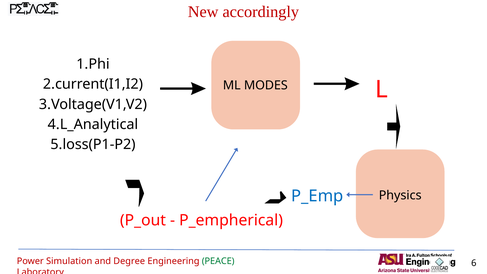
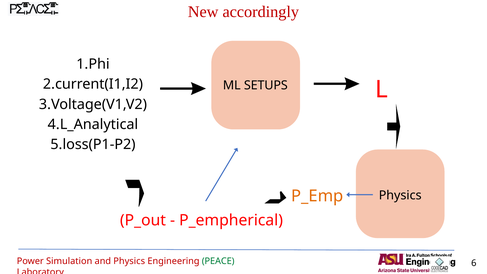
MODES: MODES -> SETUPS
P_Emp colour: blue -> orange
and Degree: Degree -> Physics
